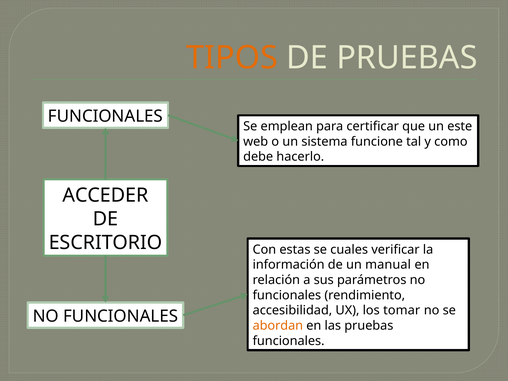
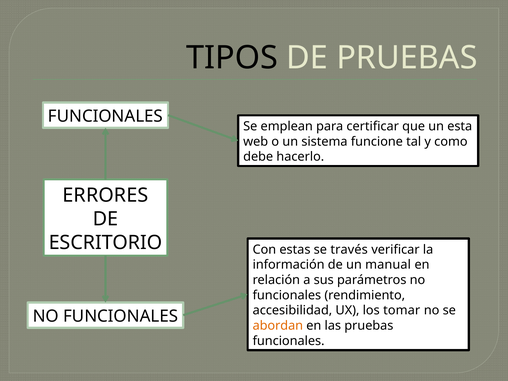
TIPOS colour: orange -> black
este: este -> esta
ACCEDER: ACCEDER -> ERRORES
cuales: cuales -> través
